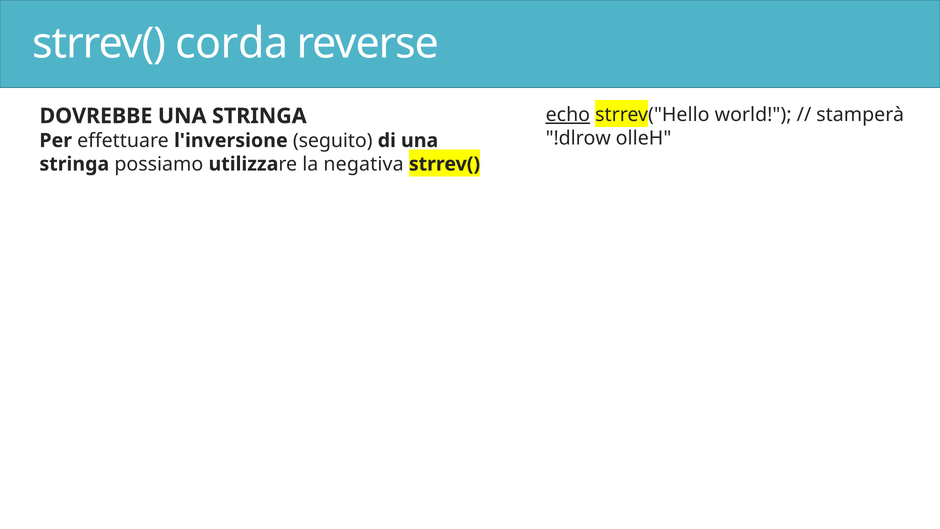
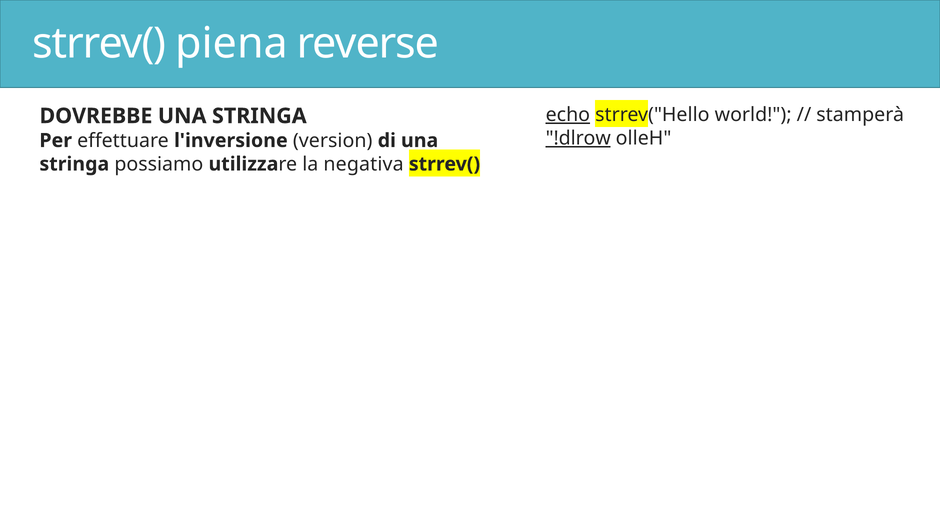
corda: corda -> piena
!dlrow underline: none -> present
seguito: seguito -> version
